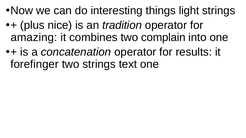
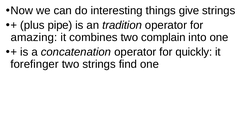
light: light -> give
nice: nice -> pipe
results: results -> quickly
text: text -> find
